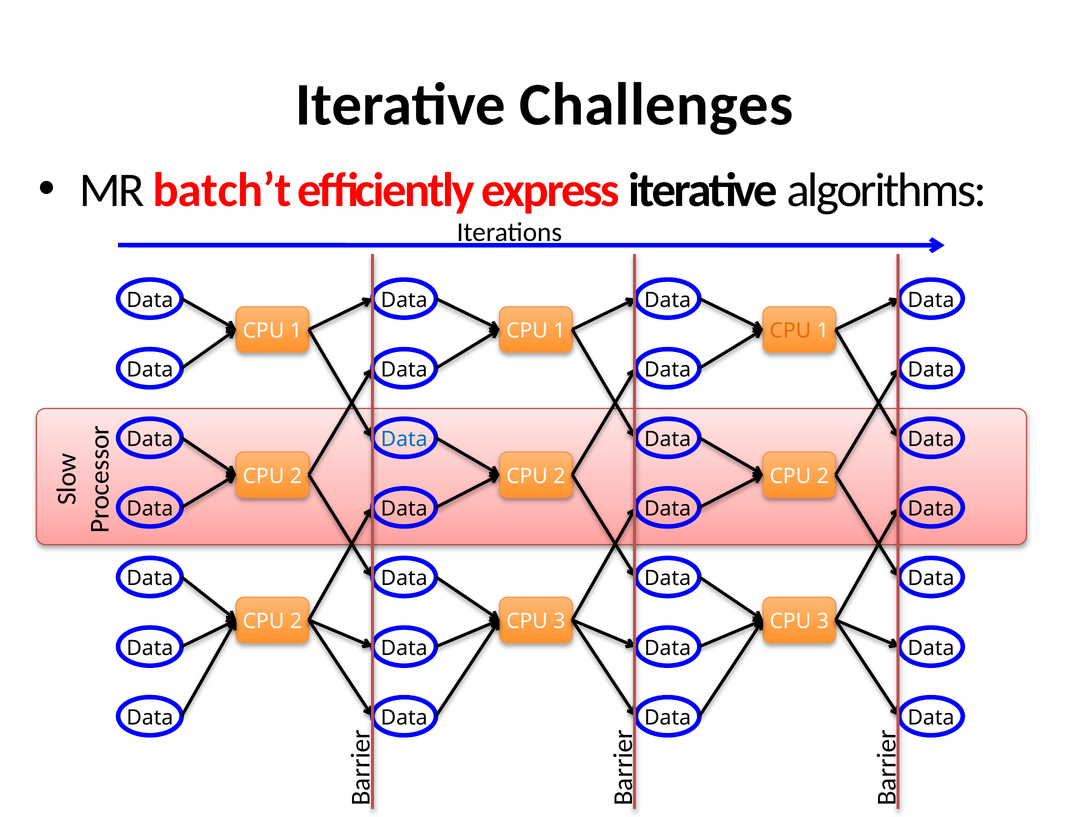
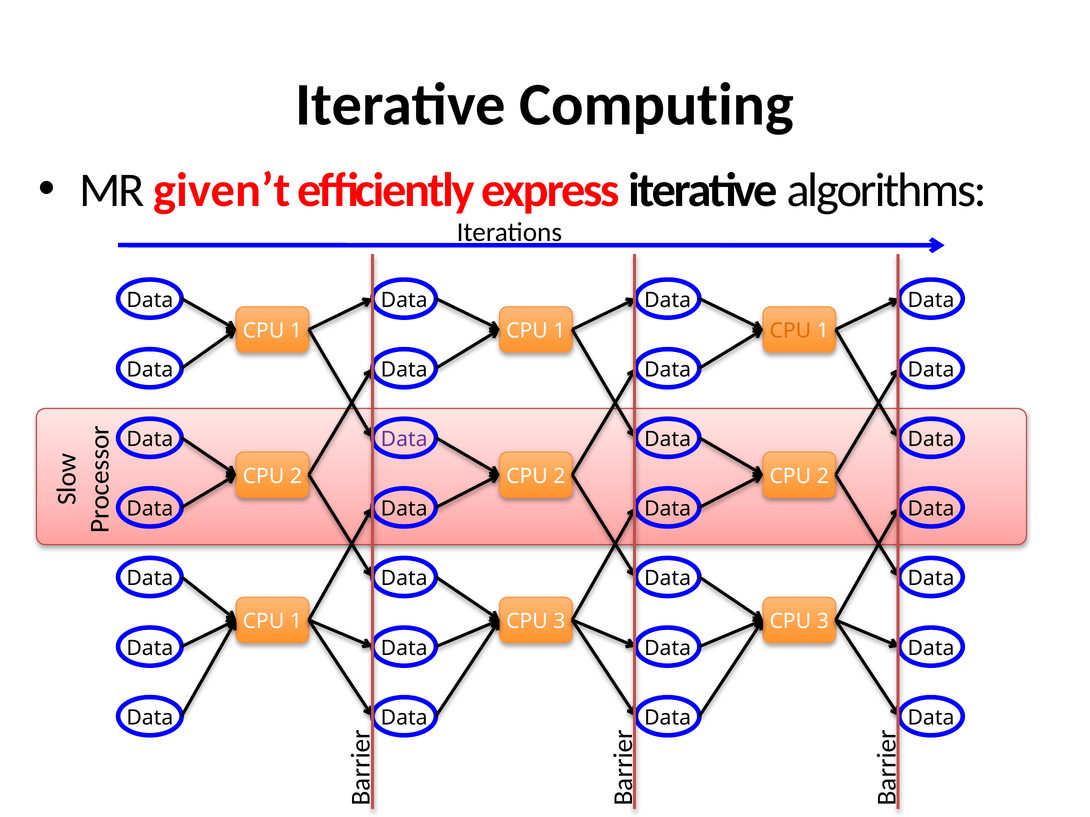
Challenges: Challenges -> Computing
batch’t: batch’t -> given’t
Data at (404, 440) colour: blue -> purple
2 at (296, 622): 2 -> 1
